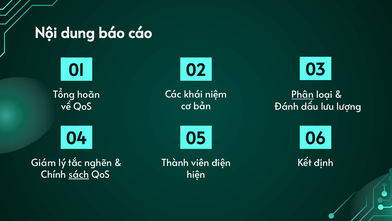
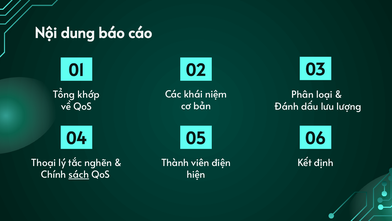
hoãn: hoãn -> khớp
Phân underline: present -> none
Giám: Giám -> Thoại
